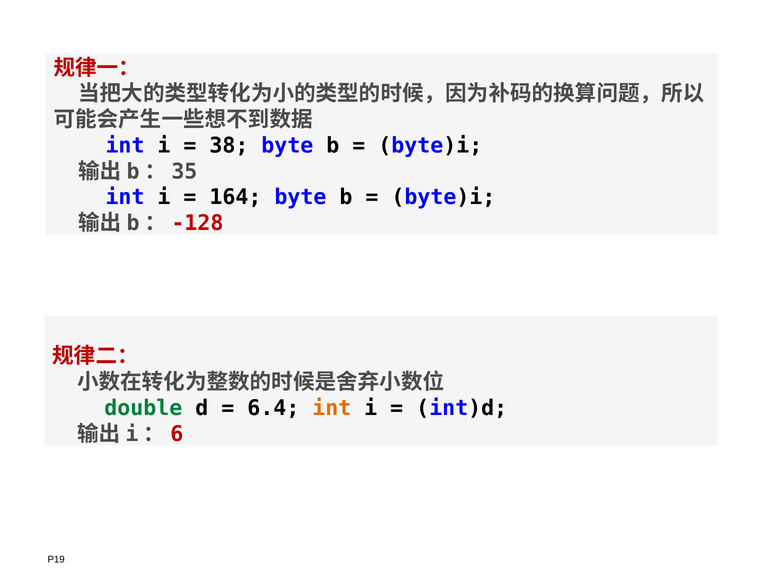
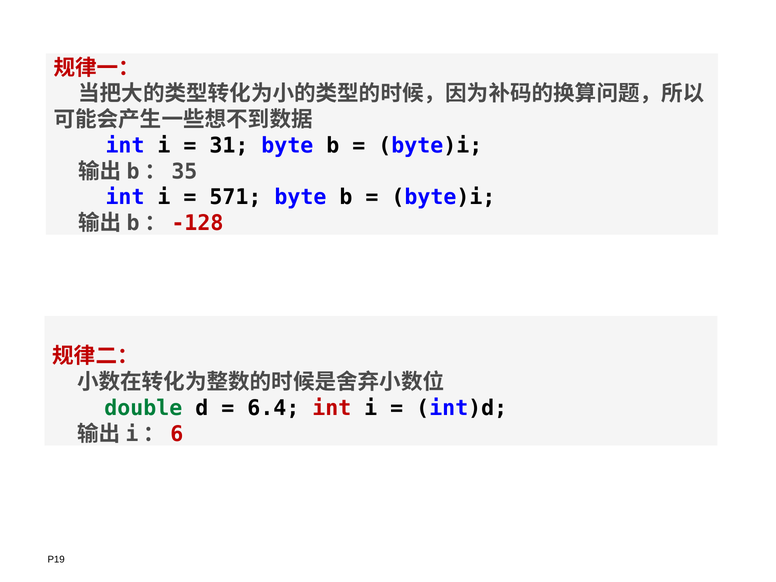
38: 38 -> 31
164: 164 -> 571
int at (332, 408) colour: orange -> red
